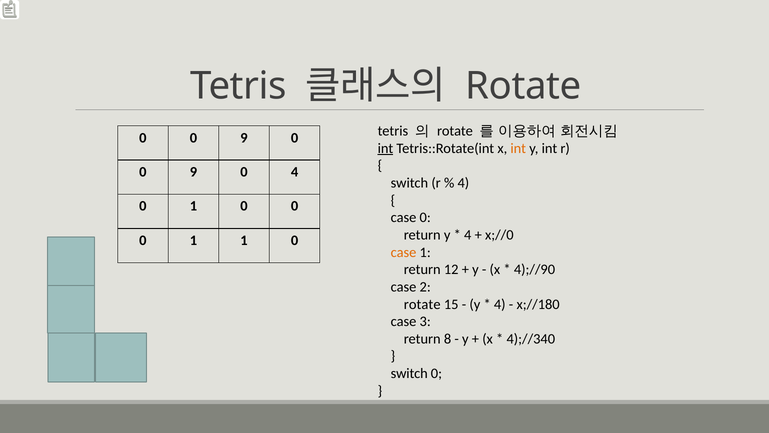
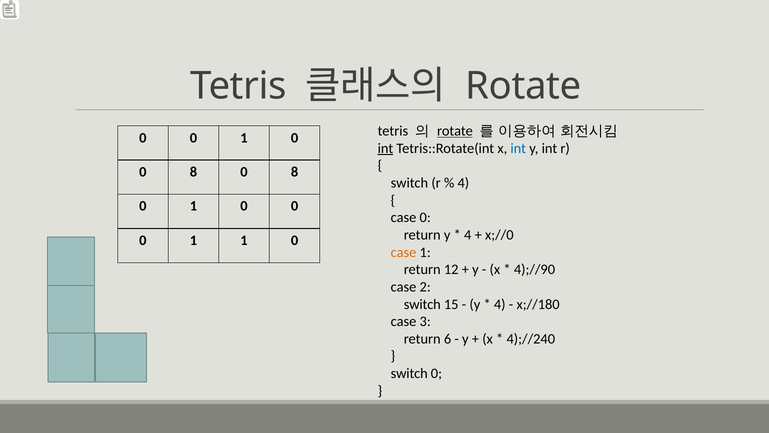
rotate at (455, 131) underline: none -> present
9 at (244, 138): 9 -> 1
int at (518, 148) colour: orange -> blue
9 at (193, 172): 9 -> 8
4 at (295, 172): 4 -> 8
rotate at (422, 304): rotate -> switch
8: 8 -> 6
4);//340: 4);//340 -> 4);//240
